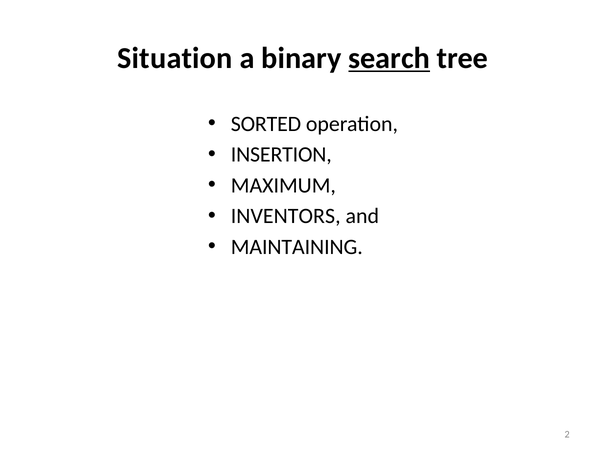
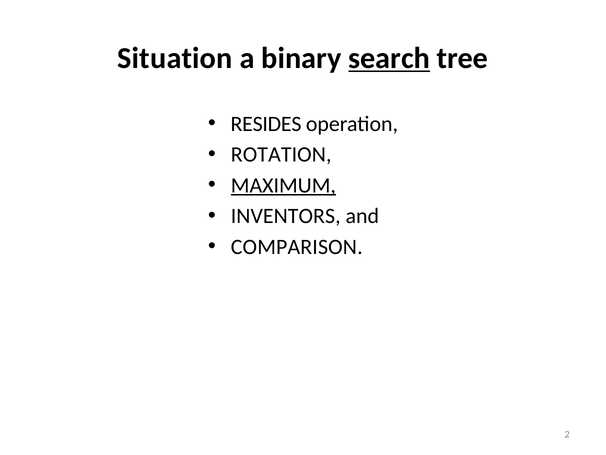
SORTED: SORTED -> RESIDES
INSERTION: INSERTION -> ROTATION
MAXIMUM underline: none -> present
MAINTAINING: MAINTAINING -> COMPARISON
